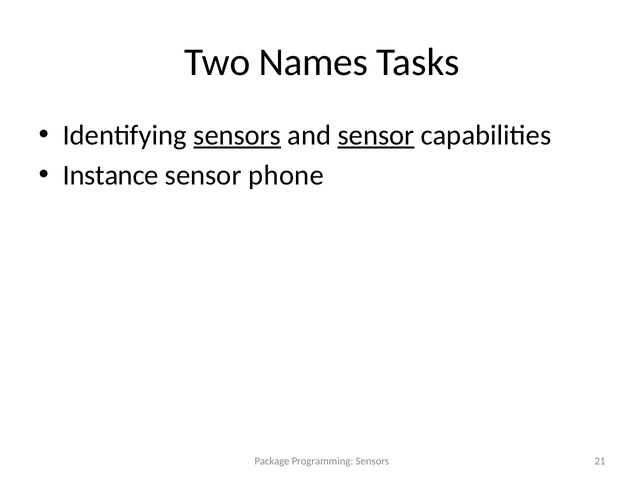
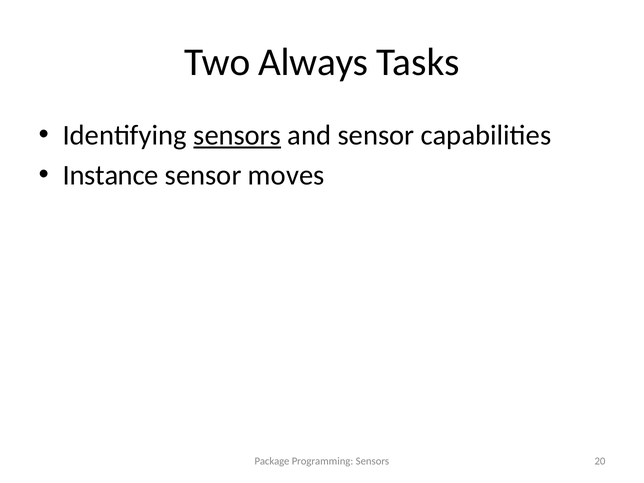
Names: Names -> Always
sensor at (376, 135) underline: present -> none
phone: phone -> moves
21: 21 -> 20
